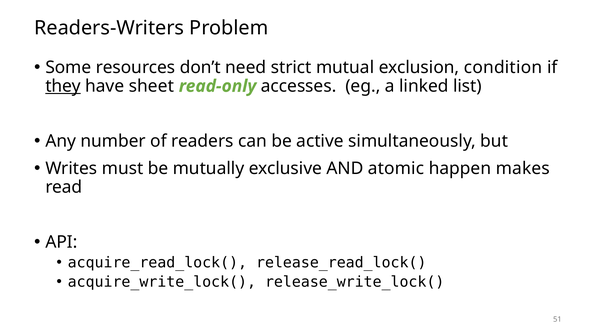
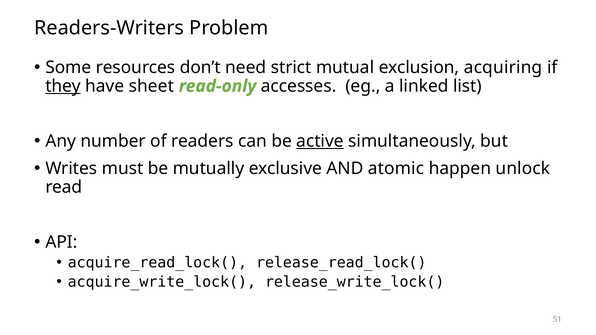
condition: condition -> acquiring
active underline: none -> present
makes: makes -> unlock
